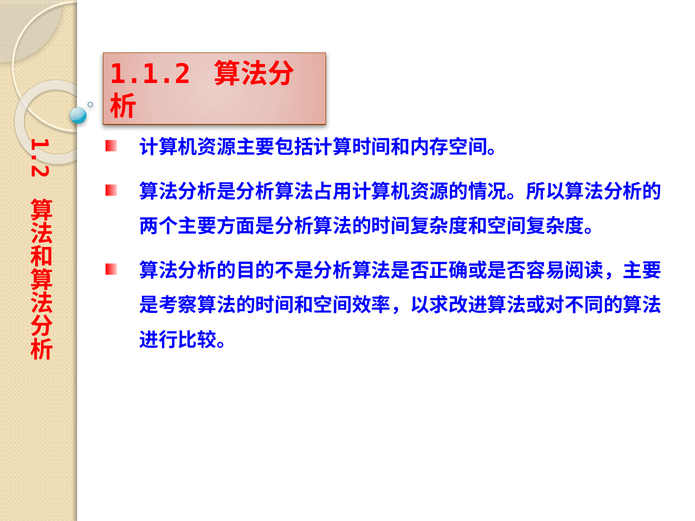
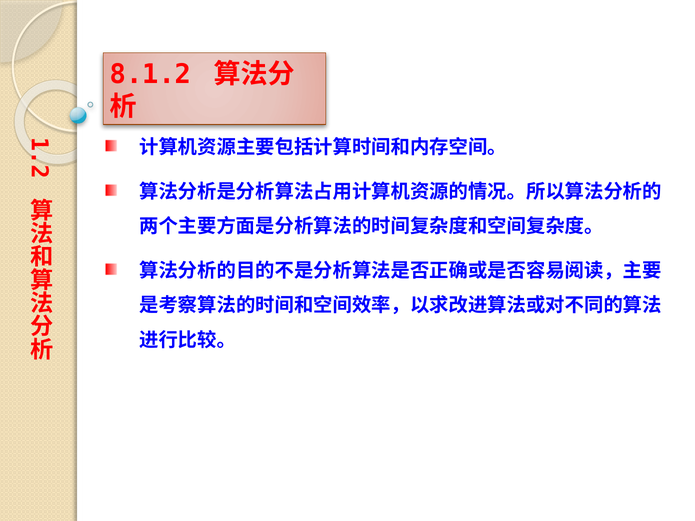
1.1.2: 1.1.2 -> 8.1.2
